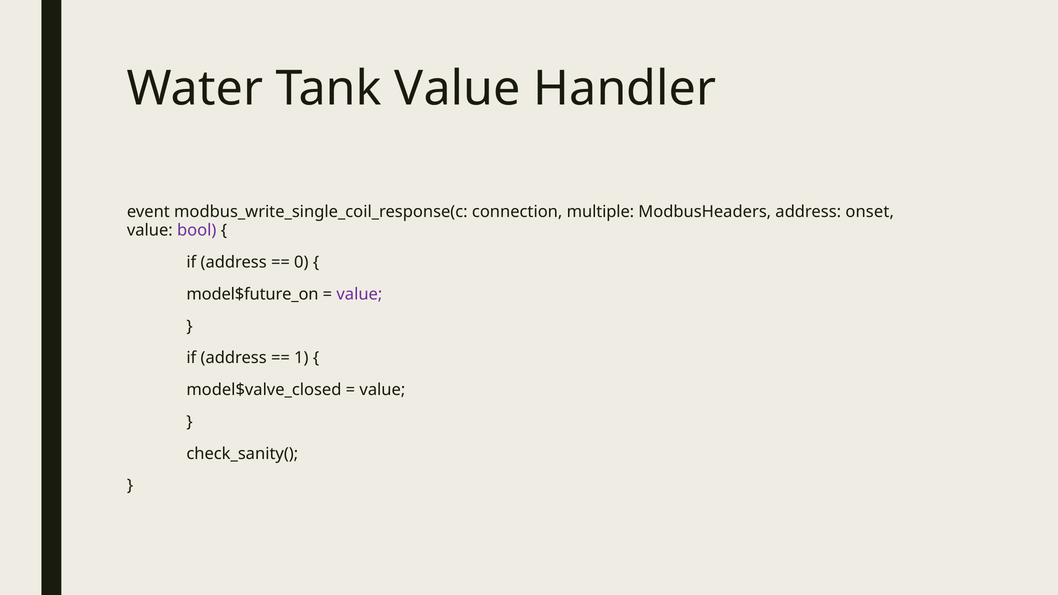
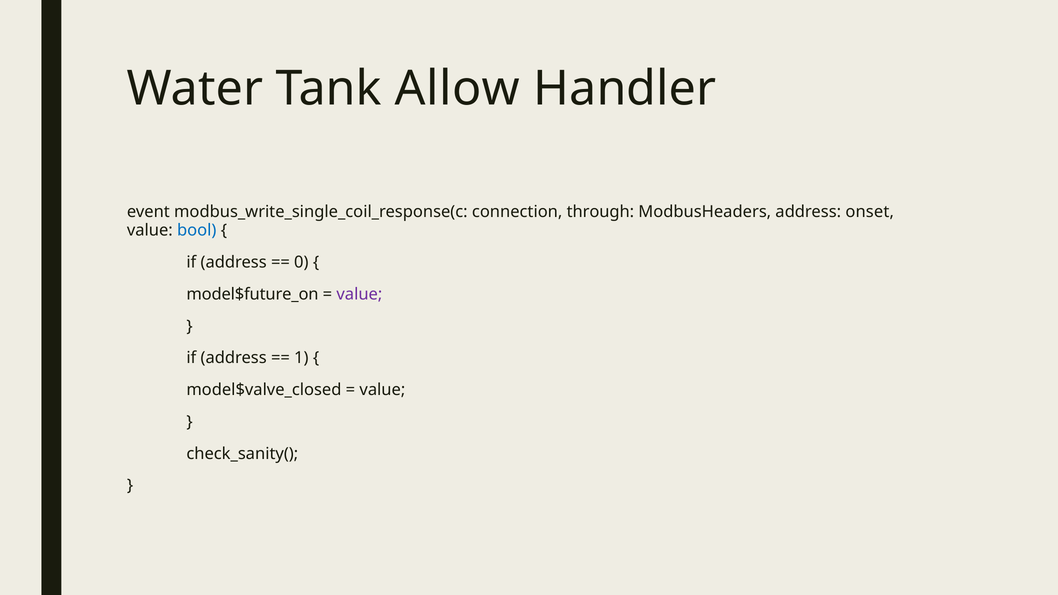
Tank Value: Value -> Allow
multiple: multiple -> through
bool colour: purple -> blue
